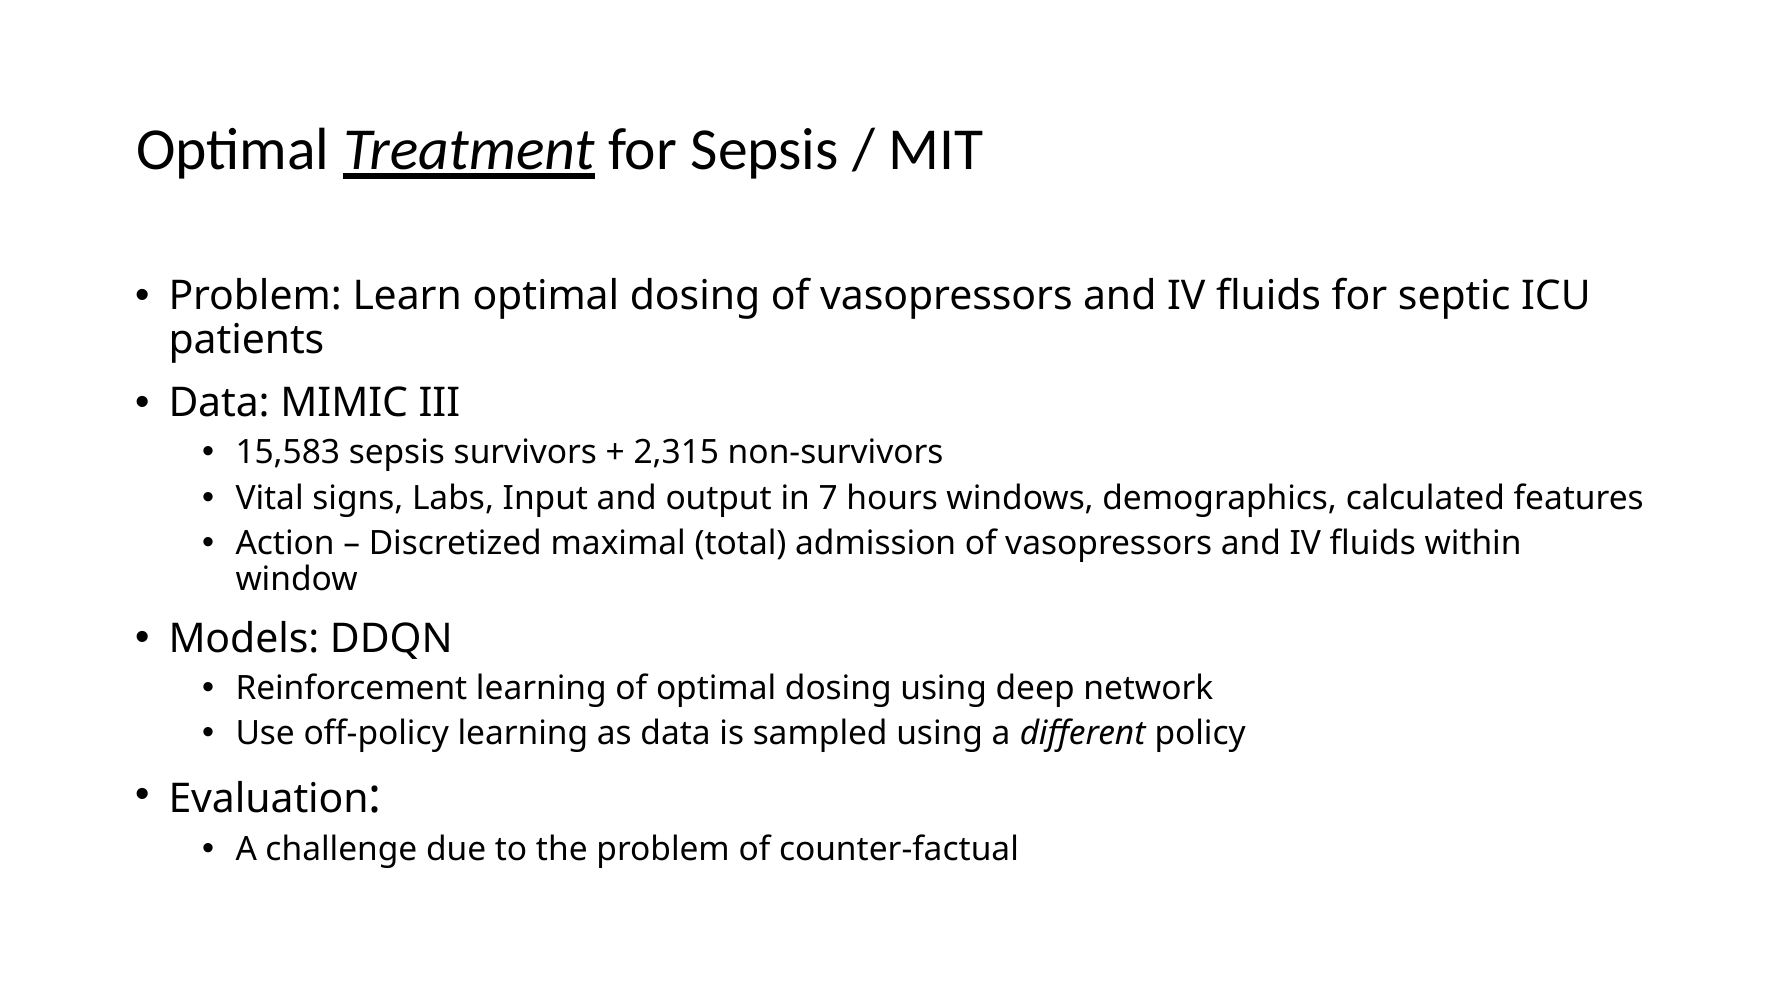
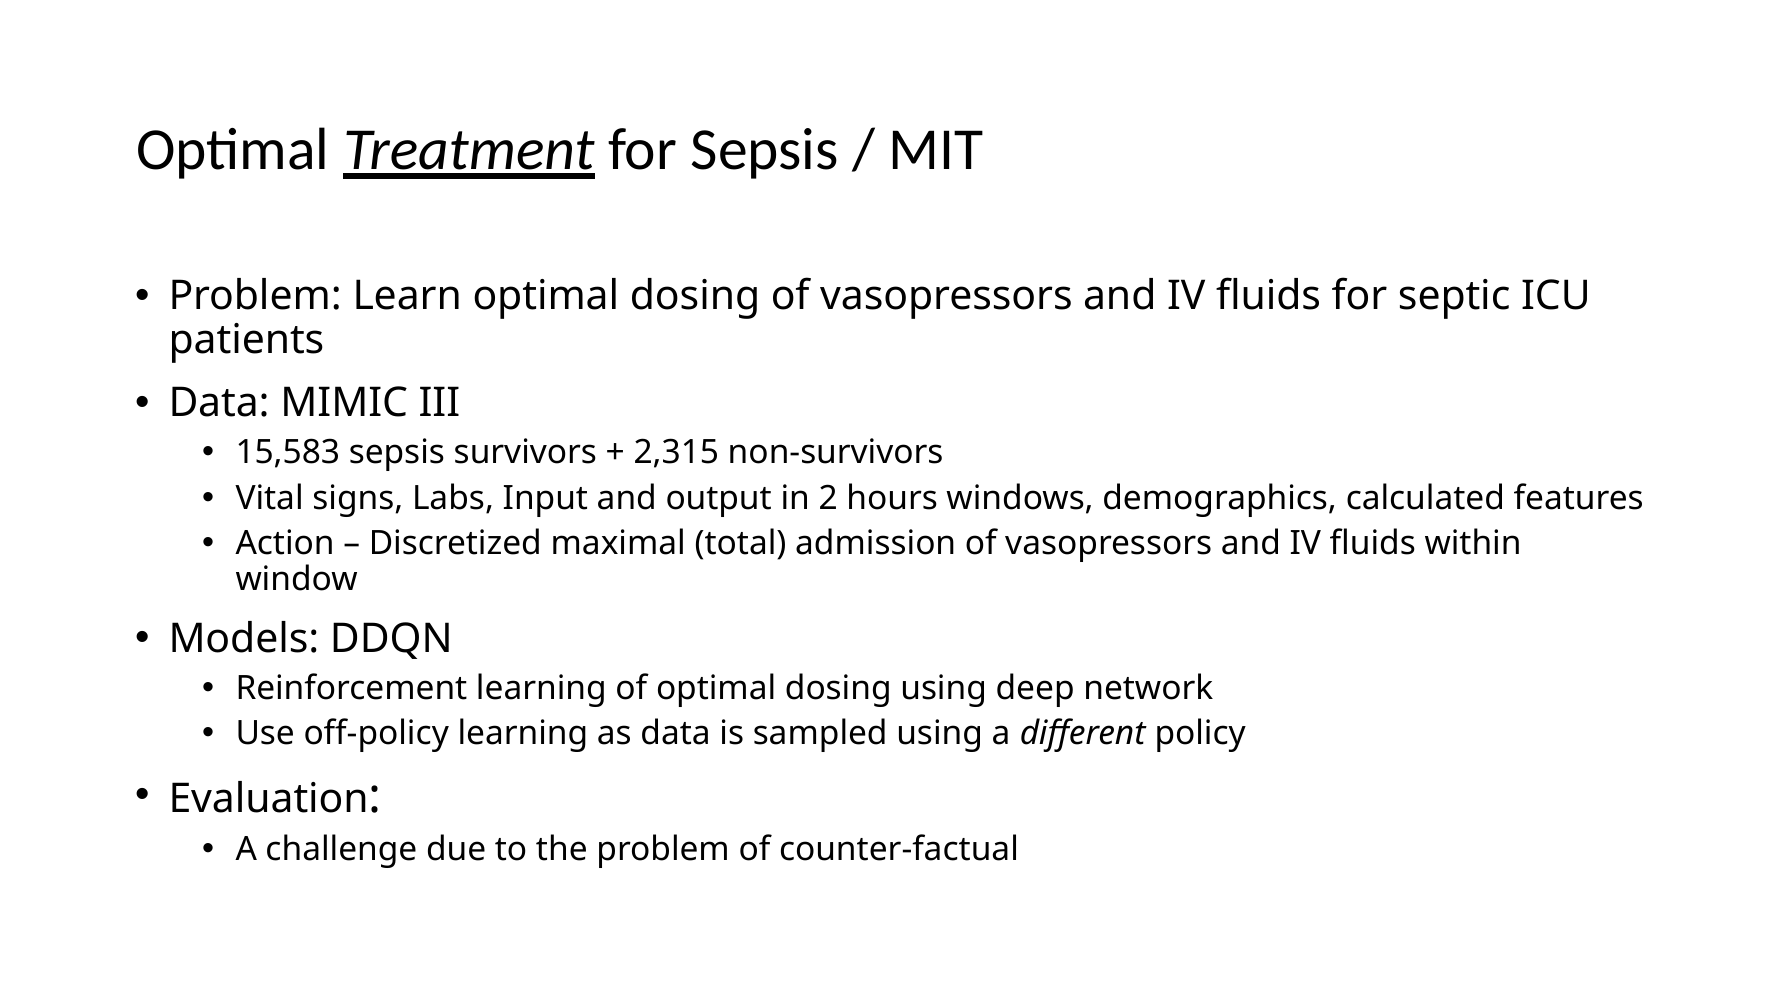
7: 7 -> 2
